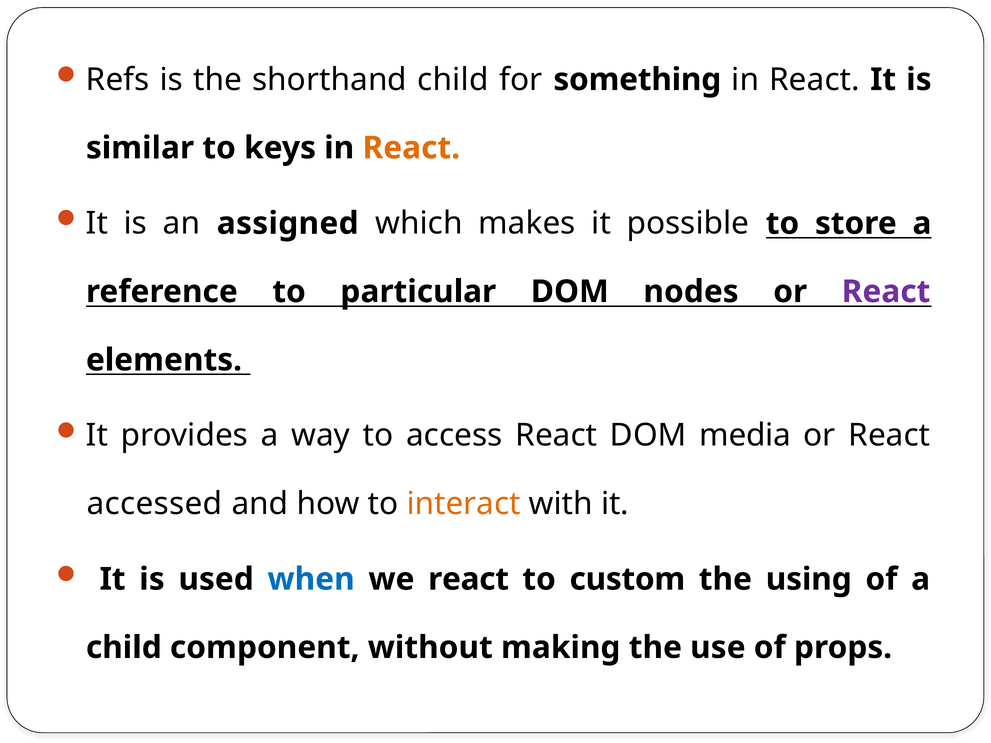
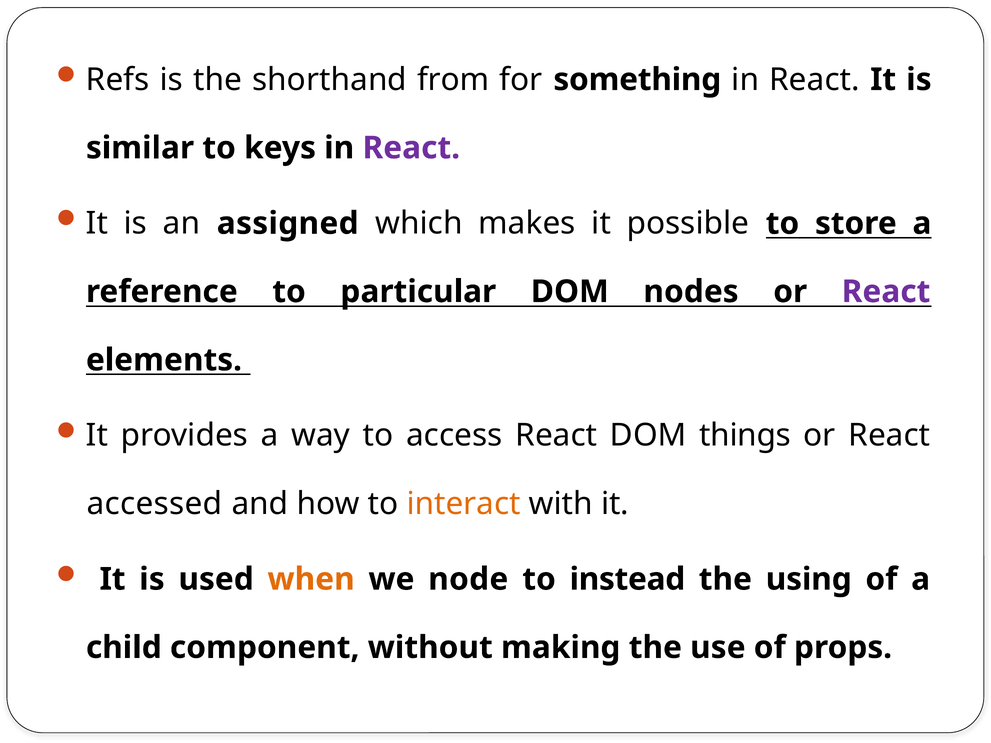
shorthand child: child -> from
React at (411, 148) colour: orange -> purple
media: media -> things
when colour: blue -> orange
we react: react -> node
custom: custom -> instead
